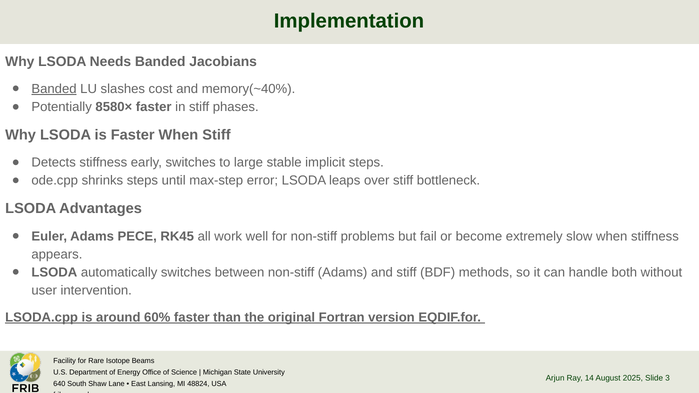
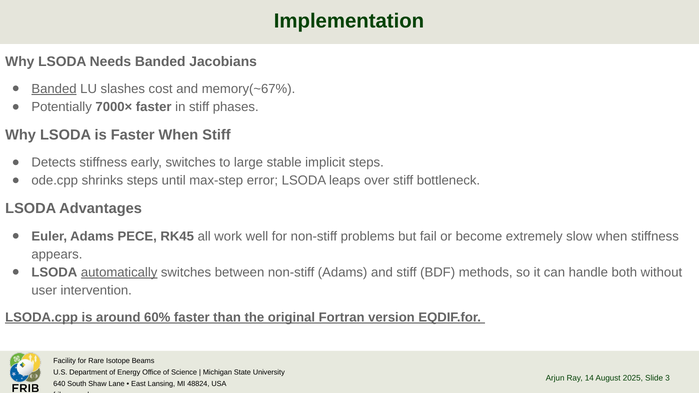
memory(~40%: memory(~40% -> memory(~67%
8580×: 8580× -> 7000×
automatically underline: none -> present
